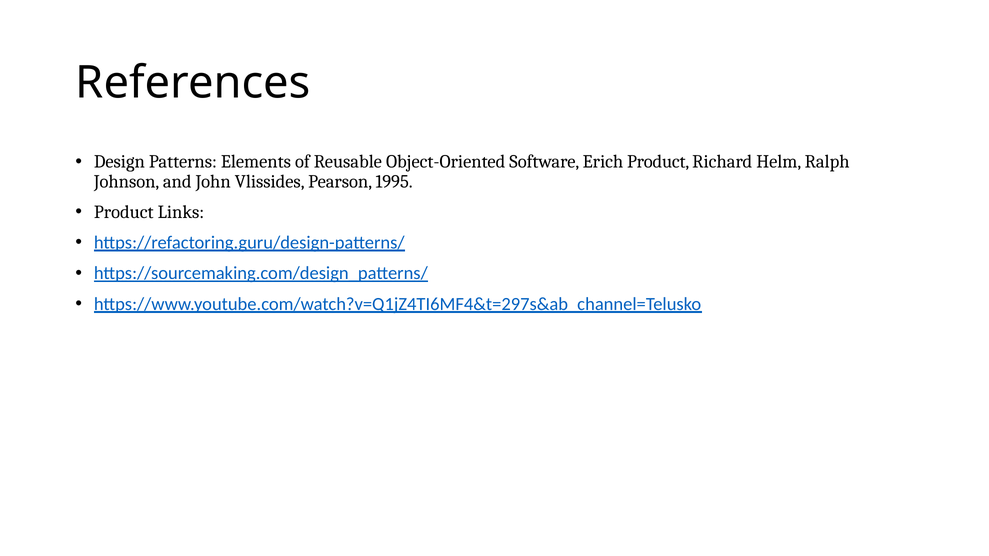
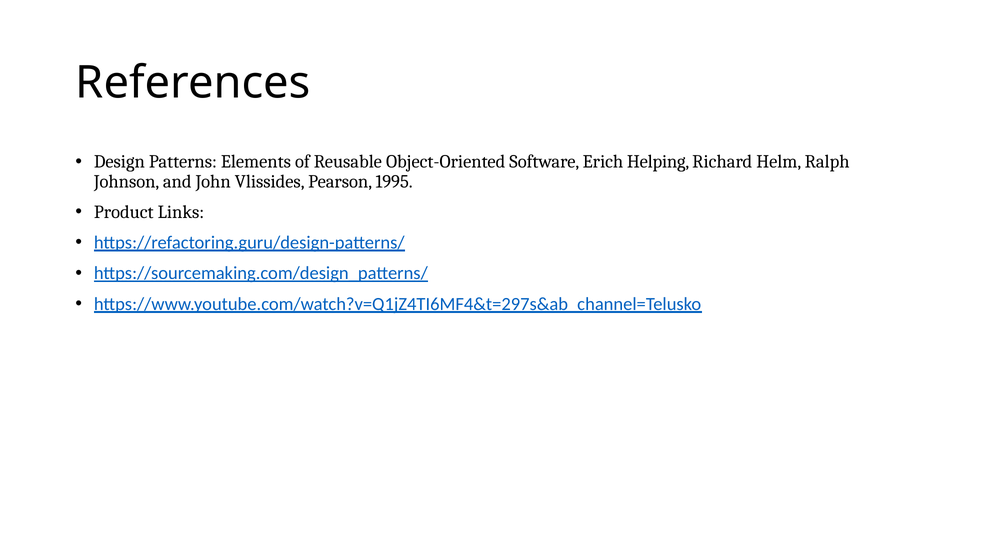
Erich Product: Product -> Helping
